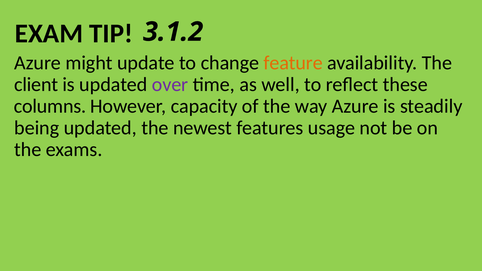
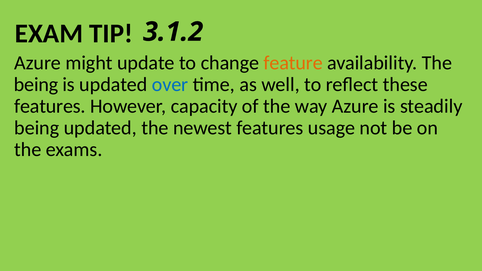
client at (36, 84): client -> being
over colour: purple -> blue
columns at (50, 106): columns -> features
